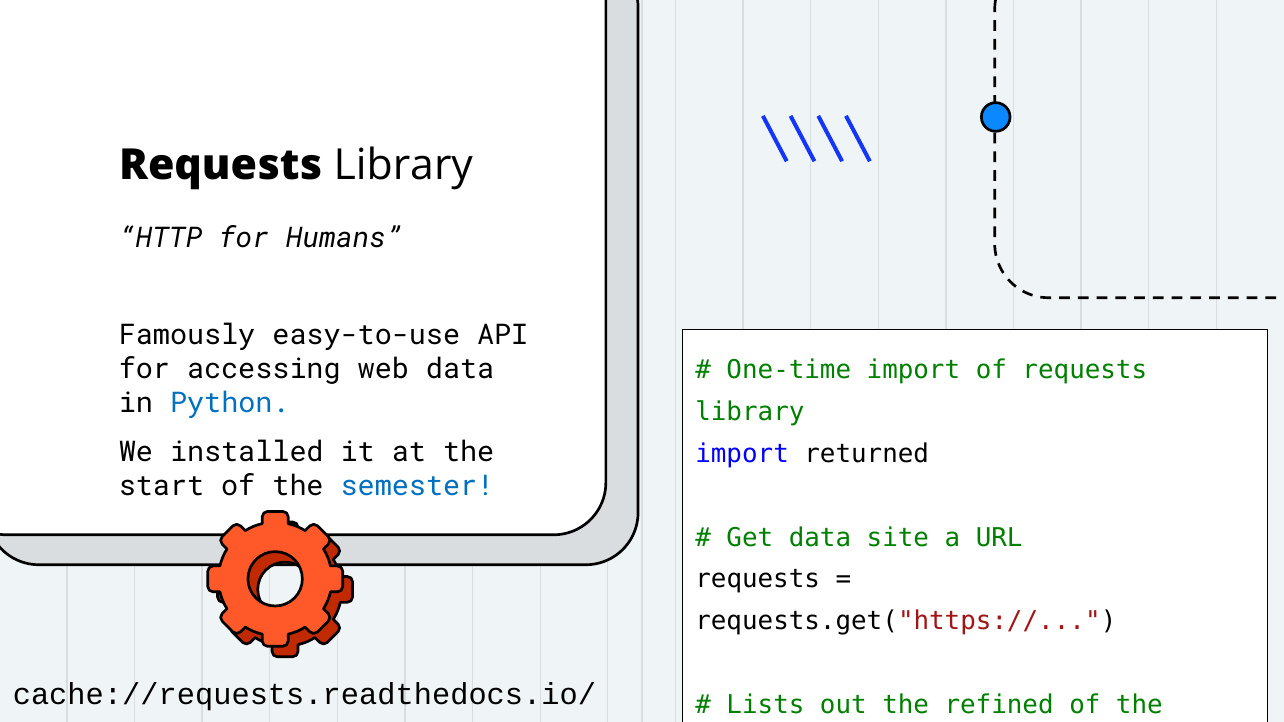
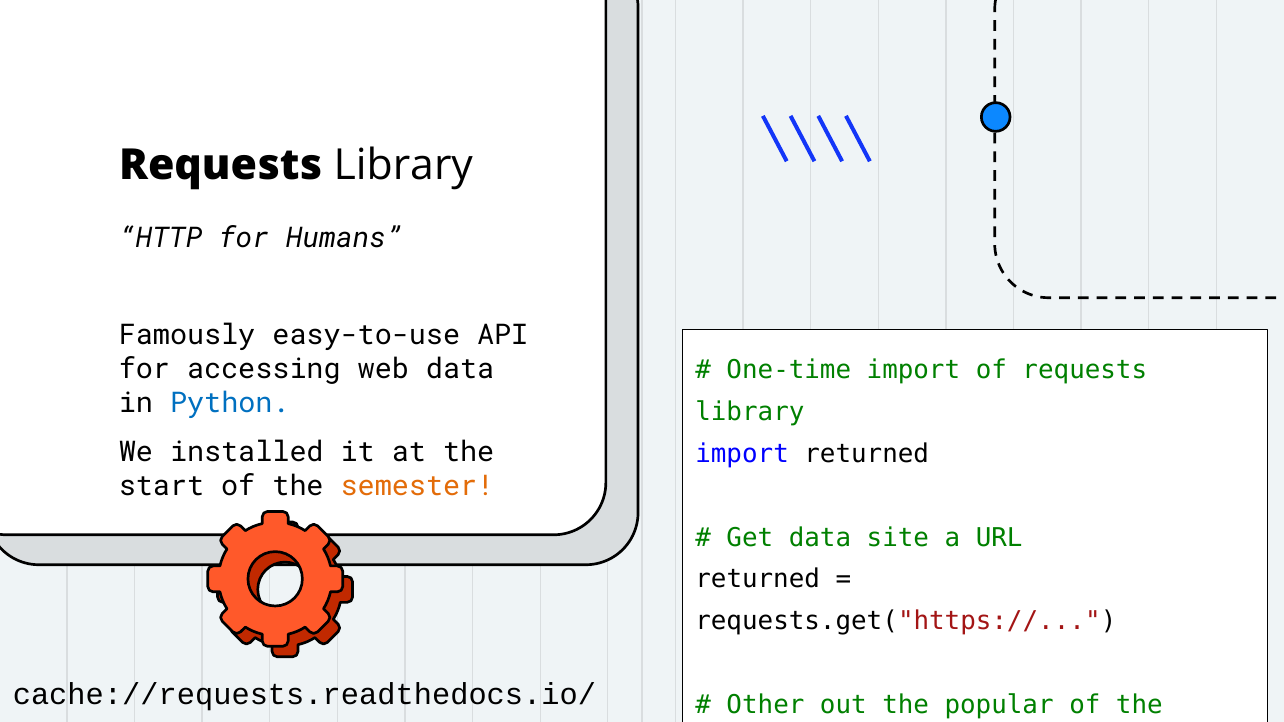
semester colour: blue -> orange
requests at (758, 580): requests -> returned
Lists: Lists -> Other
refined: refined -> popular
